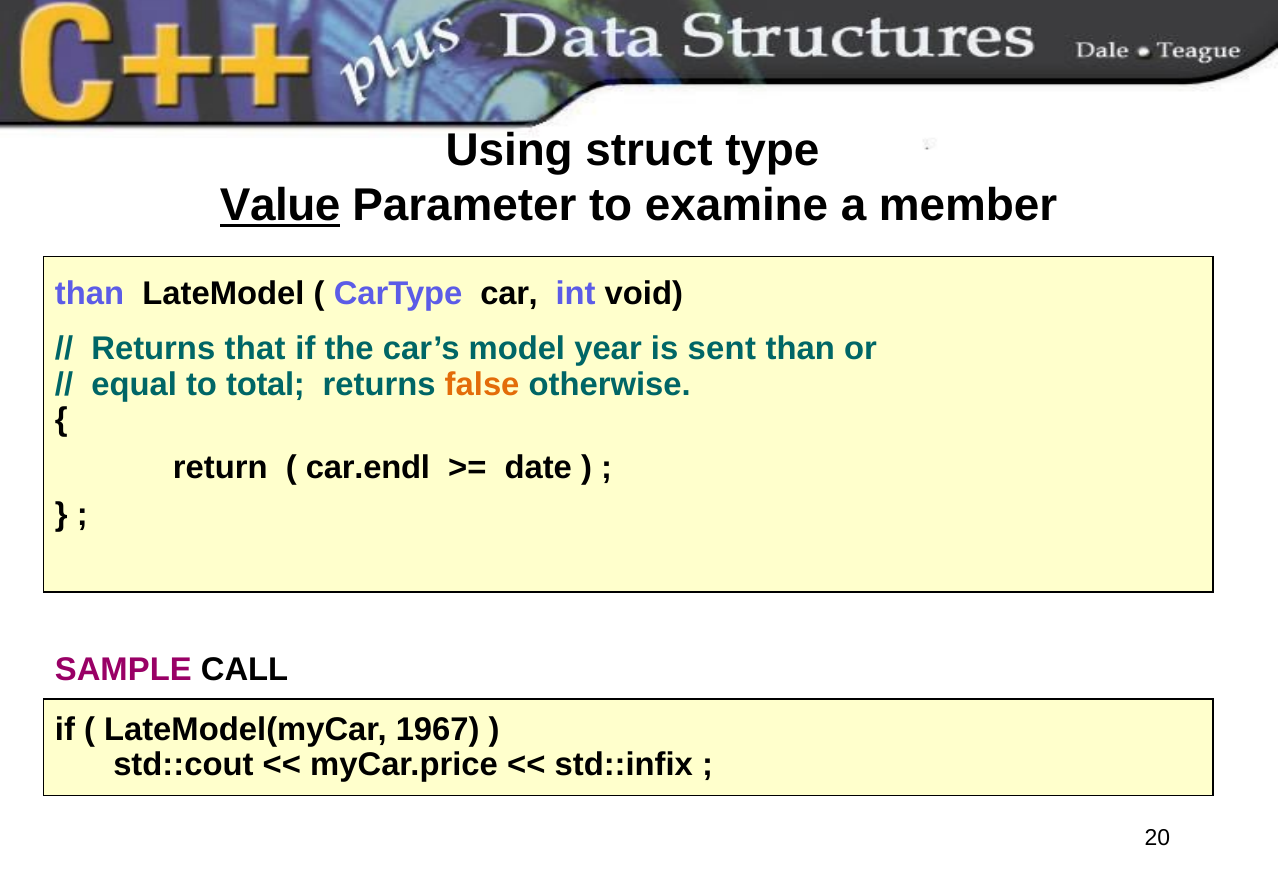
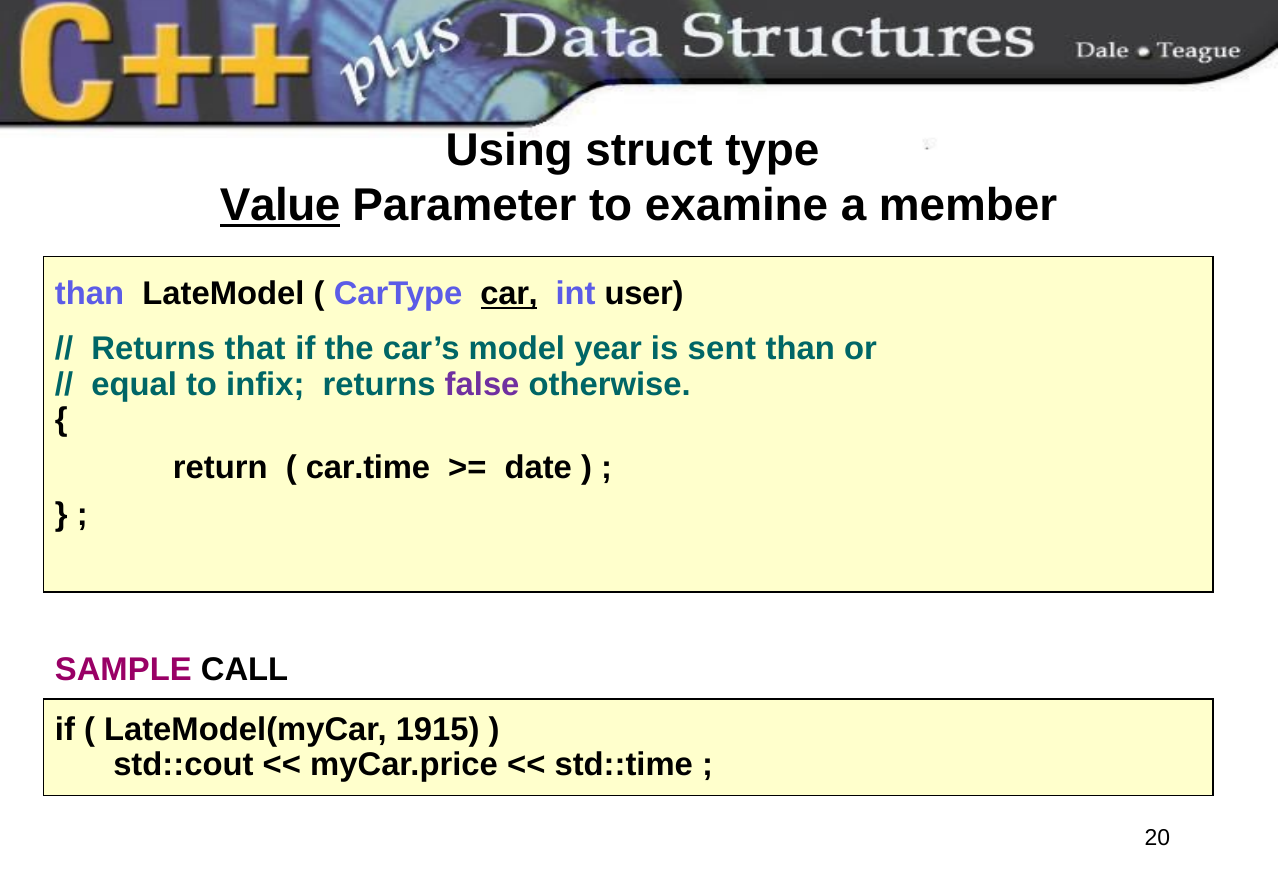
car underline: none -> present
void: void -> user
total: total -> infix
false colour: orange -> purple
car.endl: car.endl -> car.time
1967: 1967 -> 1915
std::infix: std::infix -> std::time
